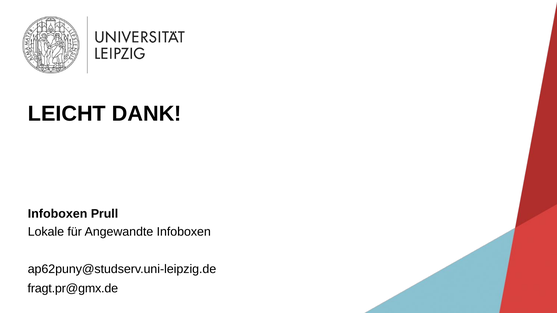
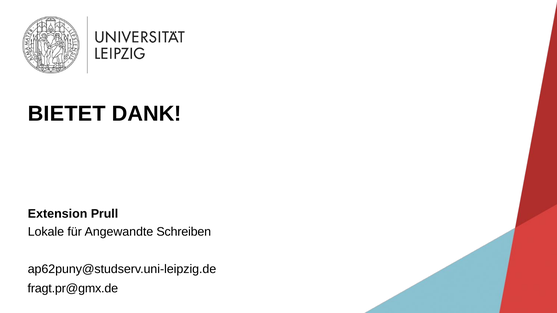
LEICHT: LEICHT -> BIETET
Infoboxen at (58, 214): Infoboxen -> Extension
Angewandte Infoboxen: Infoboxen -> Schreiben
